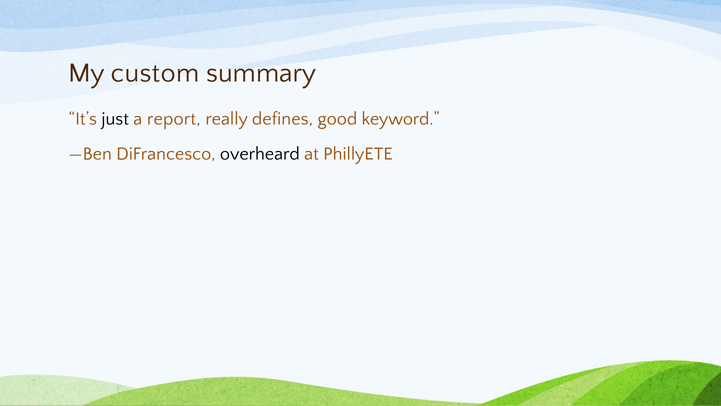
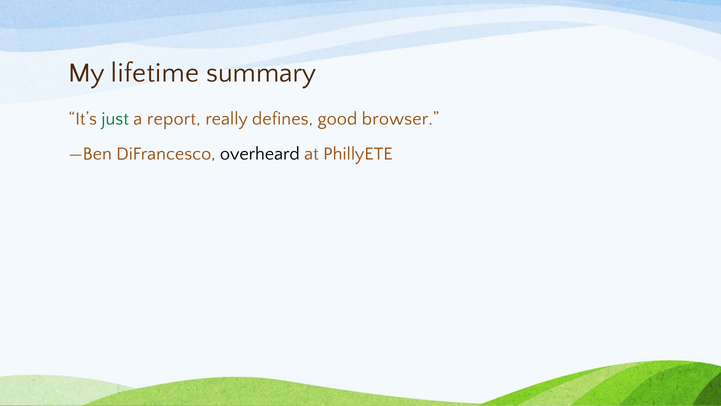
custom: custom -> lifetime
just colour: black -> green
keyword: keyword -> browser
